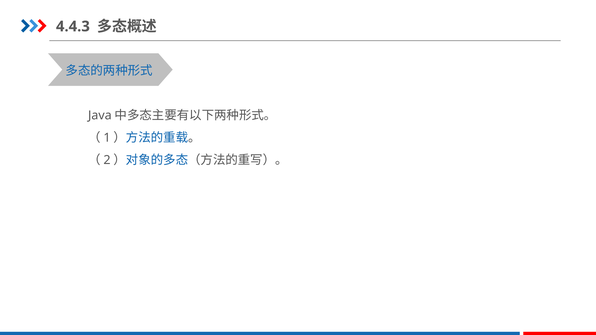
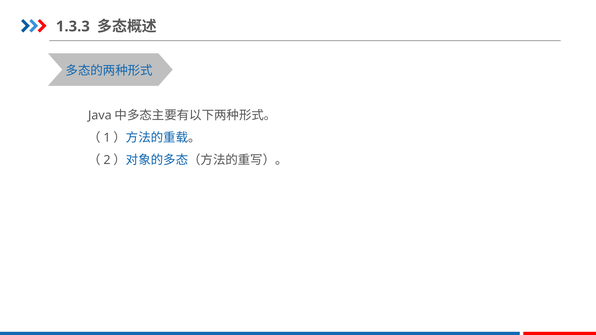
4.4.3: 4.4.3 -> 1.3.3
